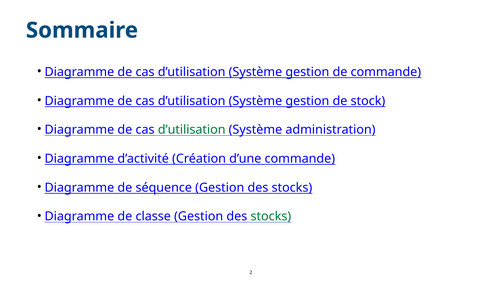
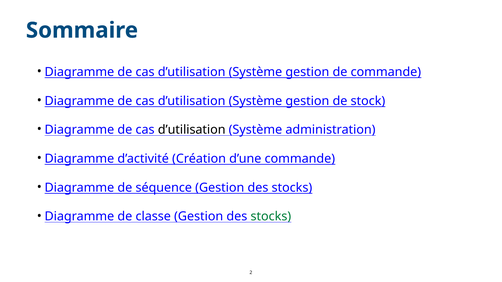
d’utilisation at (192, 130) colour: green -> black
